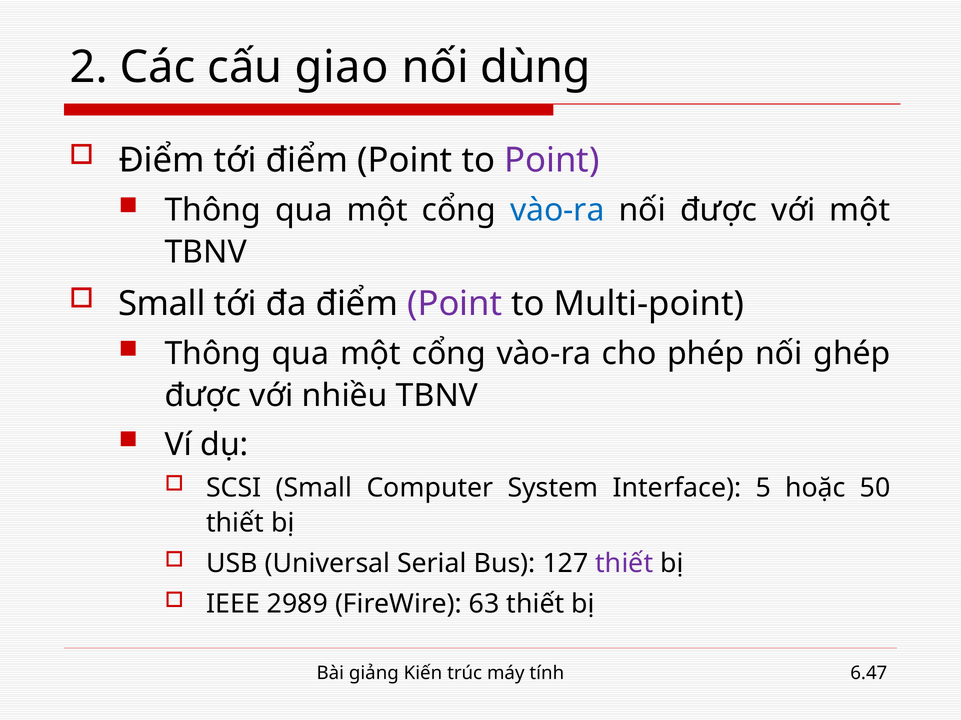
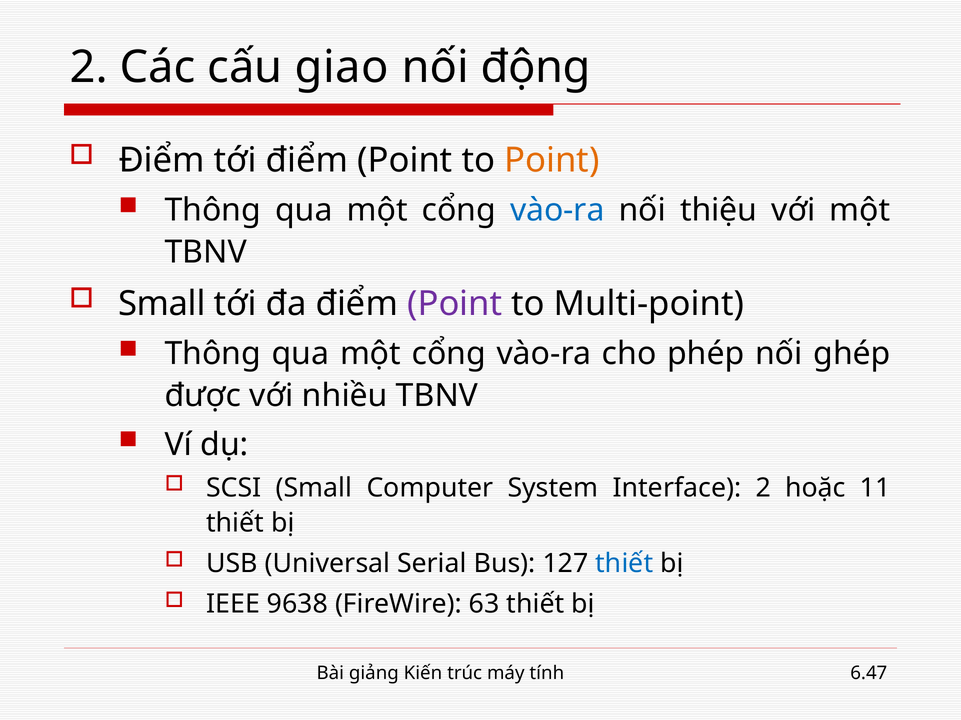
dùng: dùng -> động
Point at (552, 160) colour: purple -> orange
nối được: được -> thiệu
Interface 5: 5 -> 2
50: 50 -> 11
thiết at (624, 564) colour: purple -> blue
2989: 2989 -> 9638
